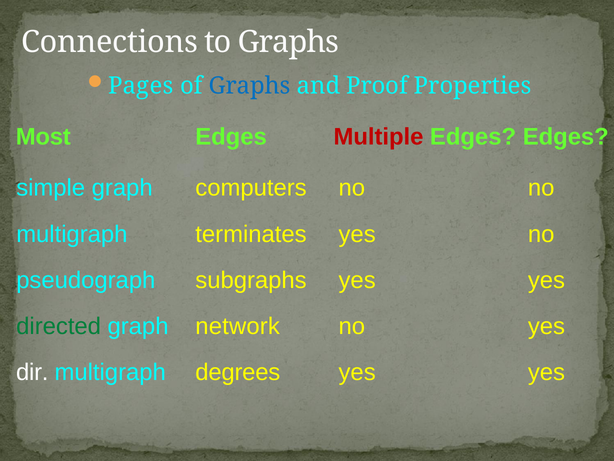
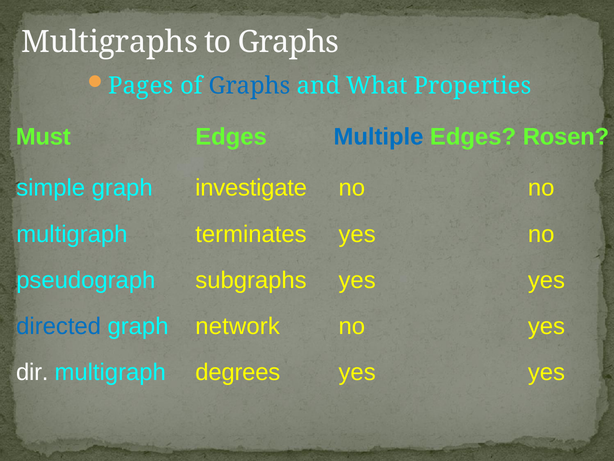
Connections: Connections -> Multigraphs
Proof: Proof -> What
Most: Most -> Must
Multiple colour: red -> blue
Edges Edges: Edges -> Rosen
computers: computers -> investigate
directed colour: green -> blue
